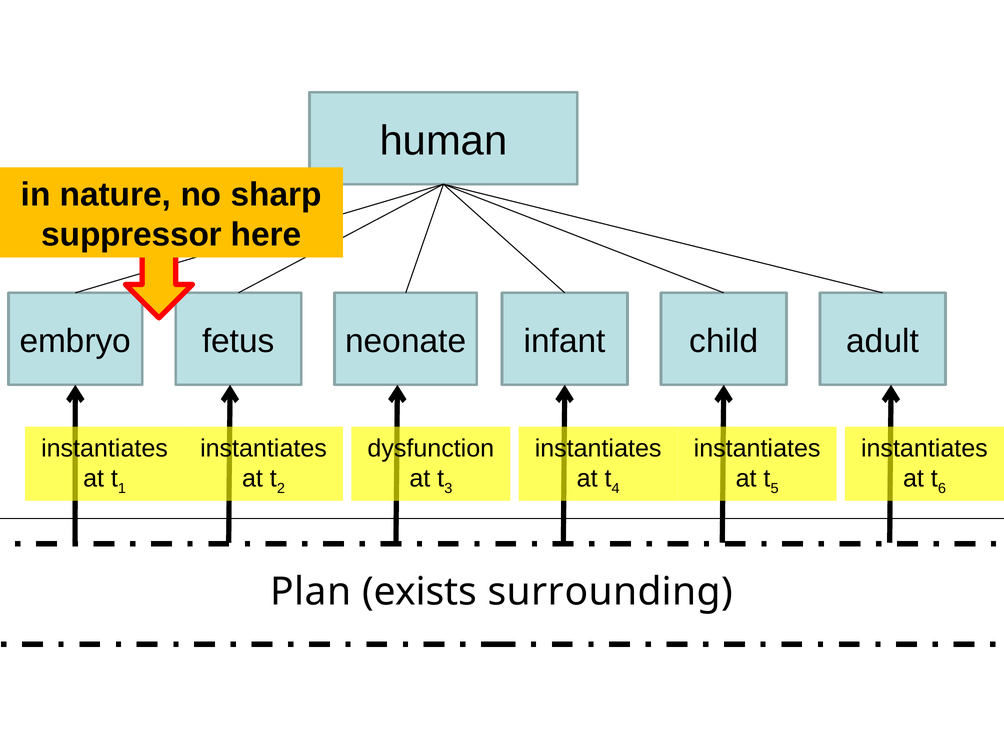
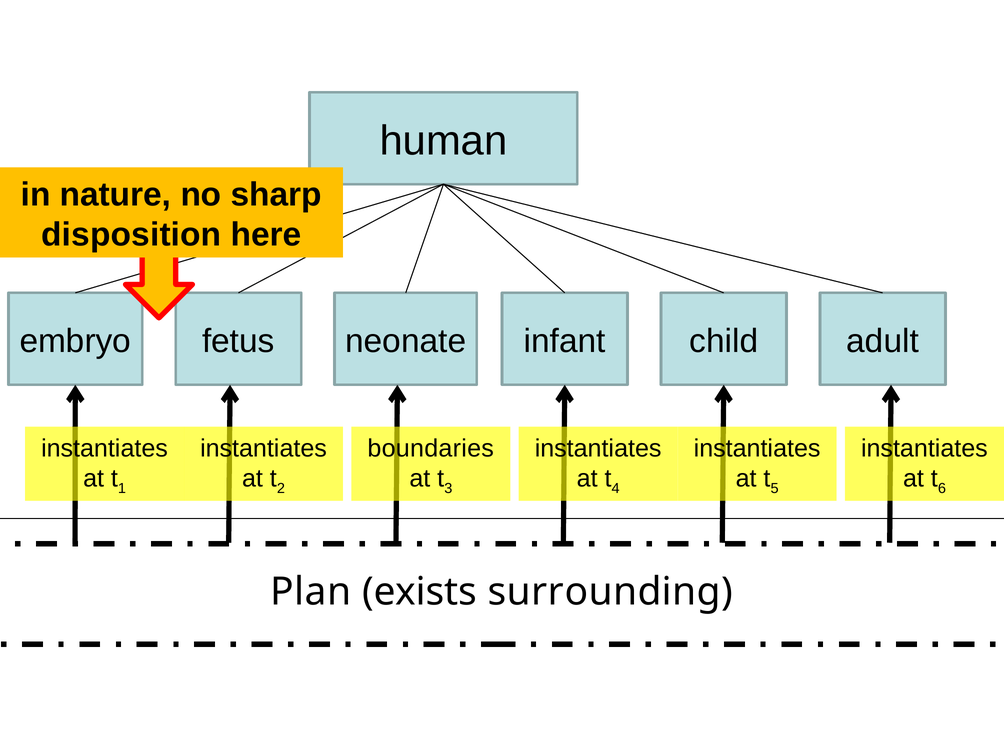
suppressor: suppressor -> disposition
dysfunction: dysfunction -> boundaries
